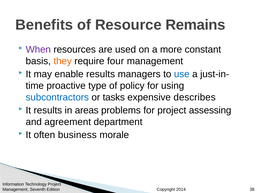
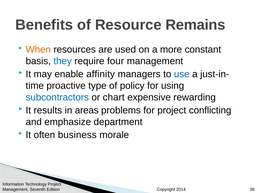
When colour: purple -> orange
they colour: orange -> blue
enable results: results -> affinity
tasks: tasks -> chart
describes: describes -> rewarding
assessing: assessing -> conflicting
agreement: agreement -> emphasize
